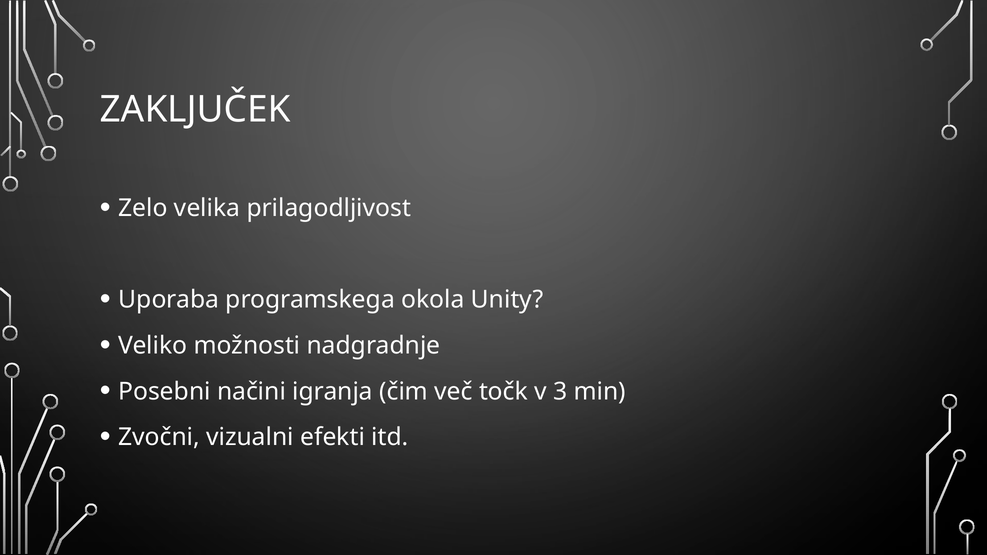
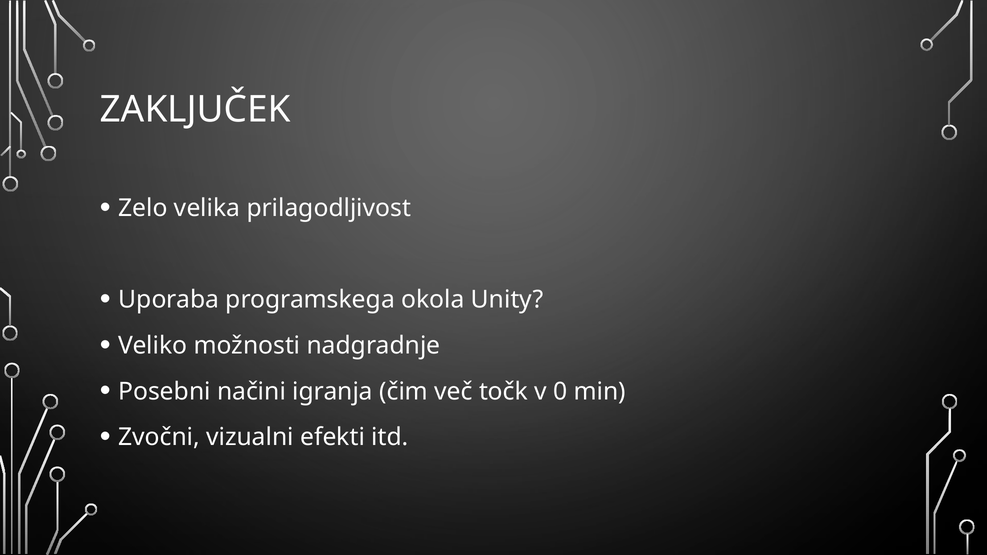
3: 3 -> 0
